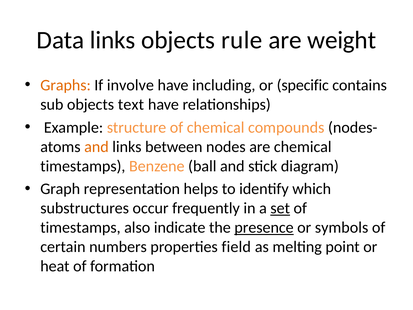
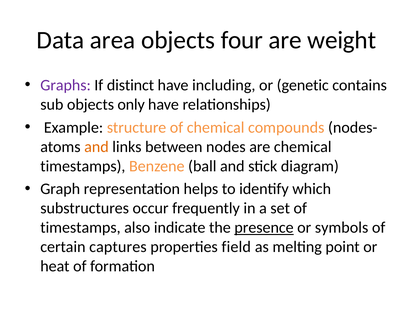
Data links: links -> area
rule: rule -> four
Graphs colour: orange -> purple
involve: involve -> distinct
specific: specific -> genetic
text: text -> only
set underline: present -> none
numbers: numbers -> captures
